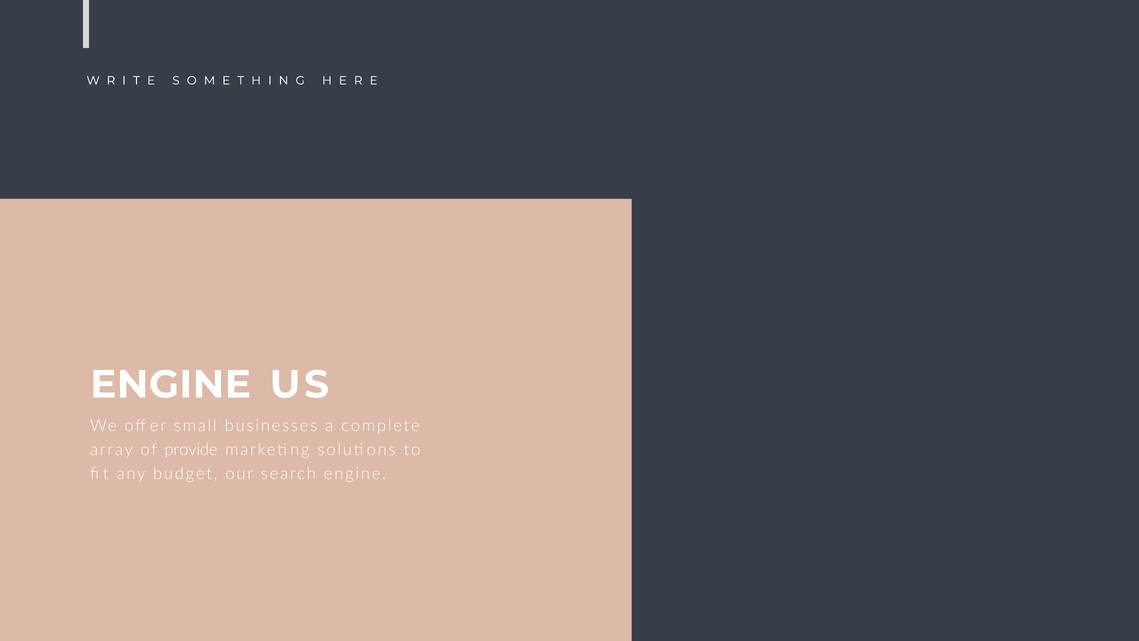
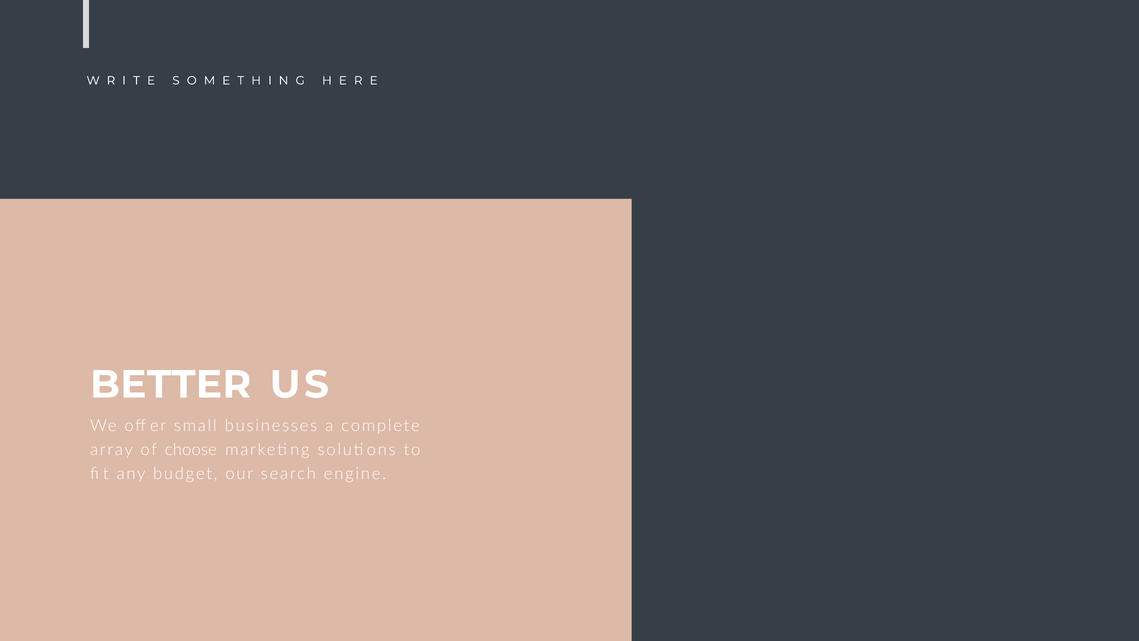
ENGINE at (171, 385): ENGINE -> BETTER
provide: provide -> choose
